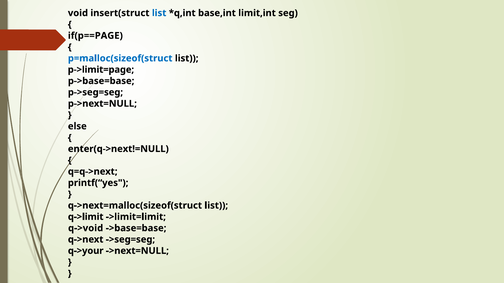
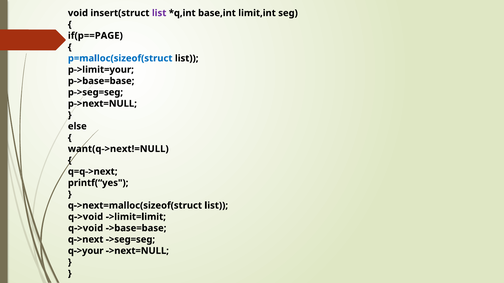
list at (159, 13) colour: blue -> purple
p->limit=page: p->limit=page -> p->limit=your
enter(q->next!=NULL: enter(q->next!=NULL -> want(q->next!=NULL
q->limit at (86, 217): q->limit -> q->void
